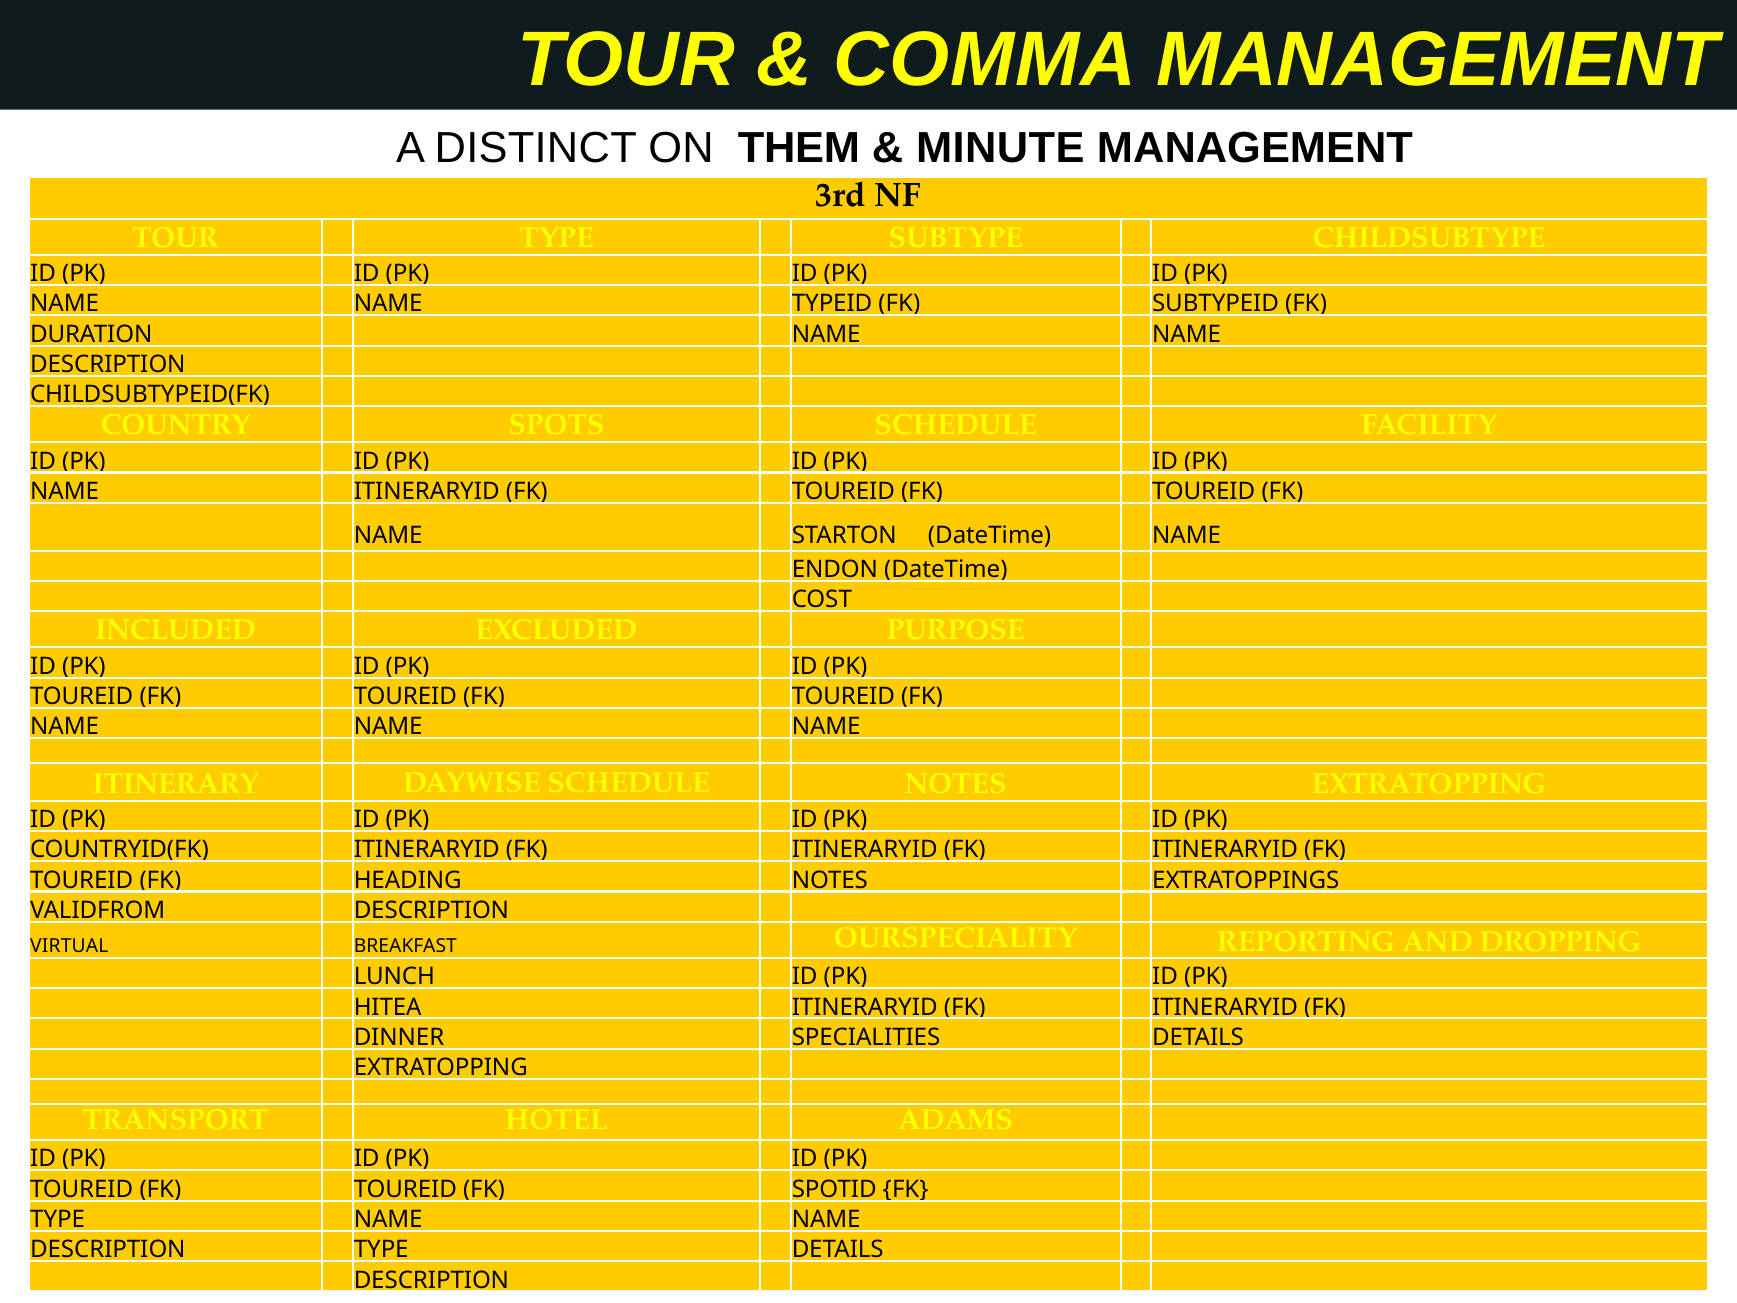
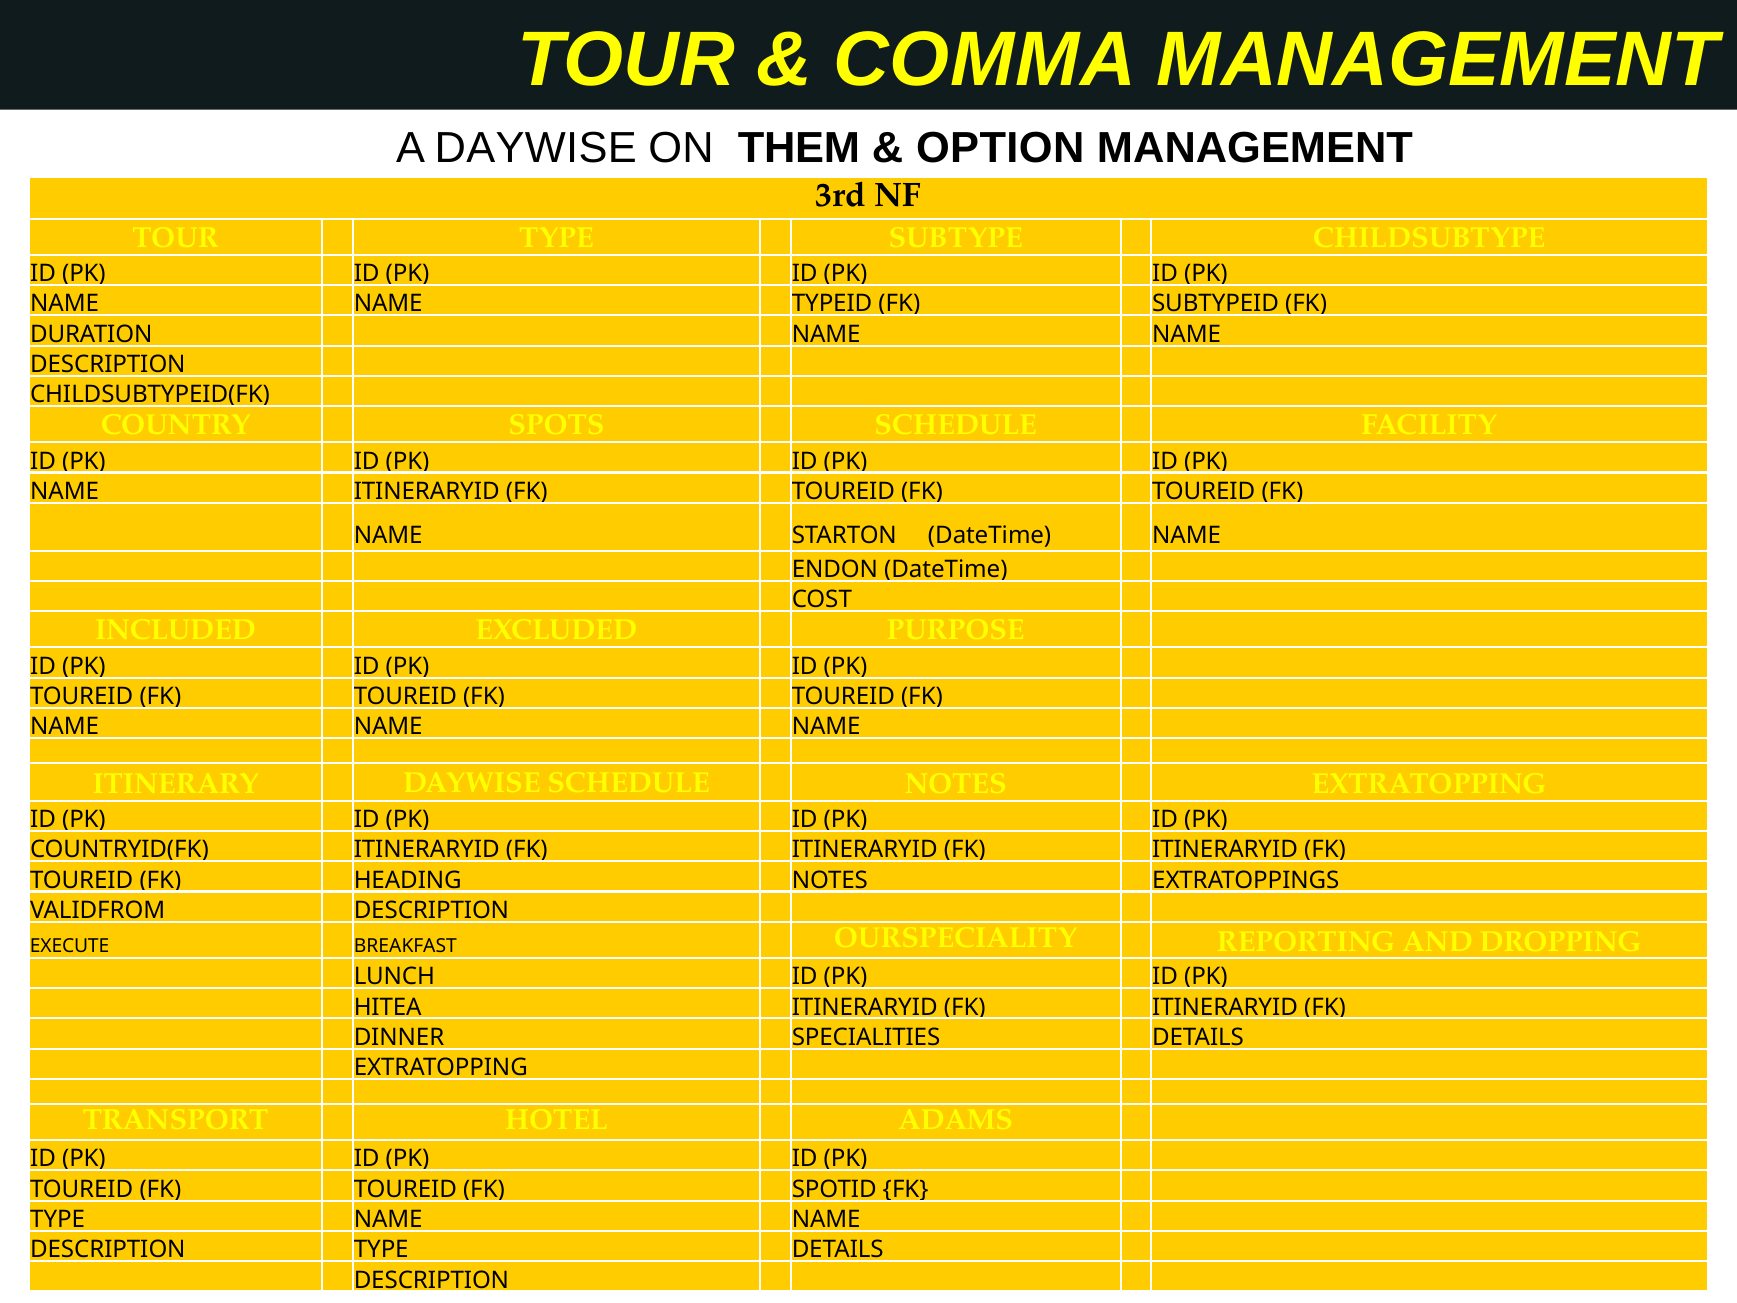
A DISTINCT: DISTINCT -> DAYWISE
MINUTE: MINUTE -> OPTION
VIRTUAL: VIRTUAL -> EXECUTE
